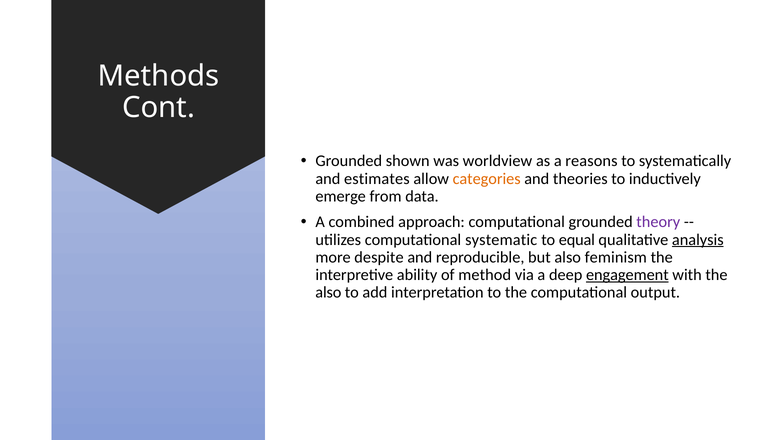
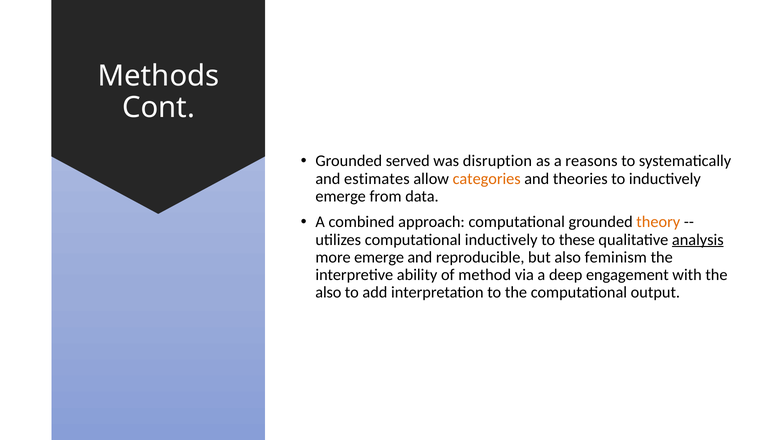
shown: shown -> served
worldview: worldview -> disruption
theory colour: purple -> orange
computational systematic: systematic -> inductively
equal: equal -> these
more despite: despite -> emerge
engagement underline: present -> none
